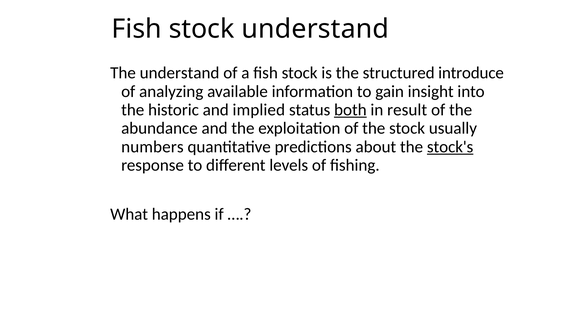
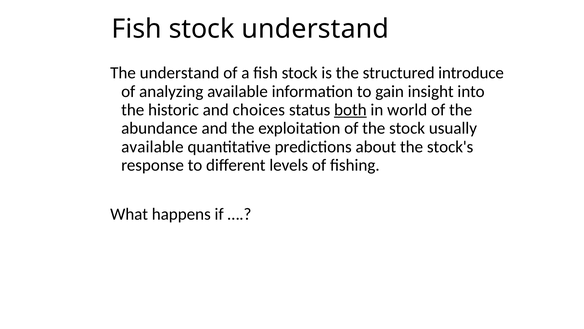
implied: implied -> choices
result: result -> world
numbers at (152, 146): numbers -> available
stock's underline: present -> none
